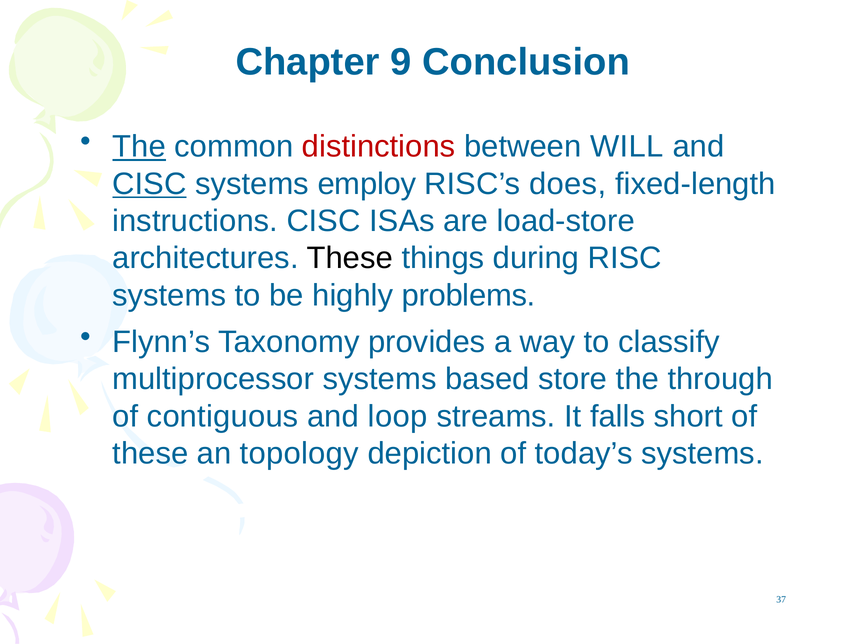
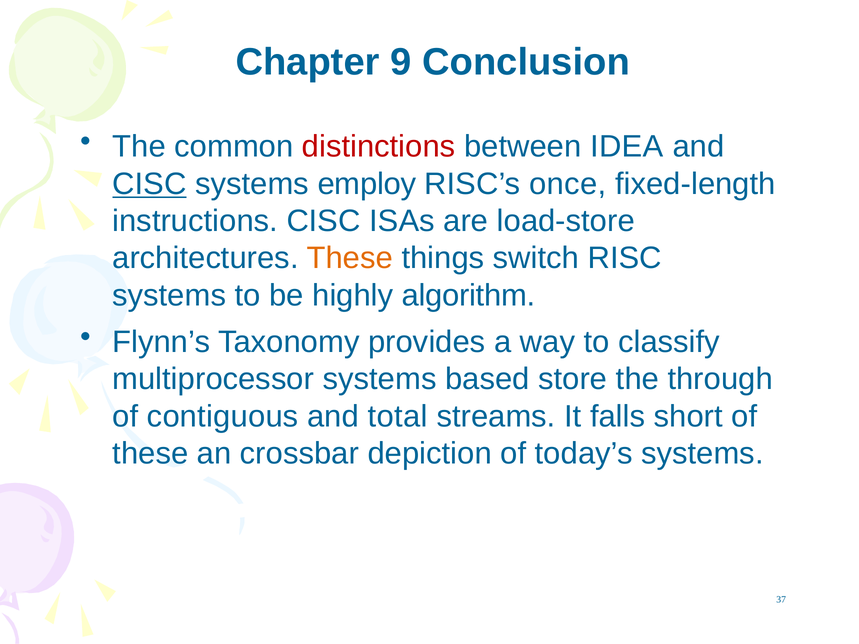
The at (139, 147) underline: present -> none
WILL: WILL -> IDEA
does: does -> once
These at (350, 258) colour: black -> orange
during: during -> switch
problems: problems -> algorithm
loop: loop -> total
topology: topology -> crossbar
